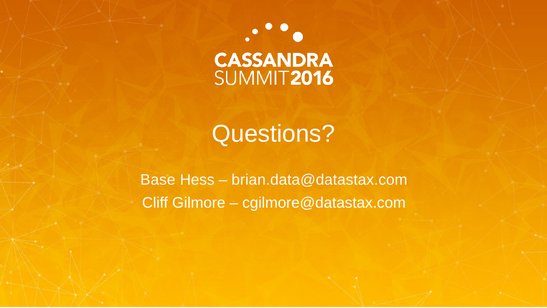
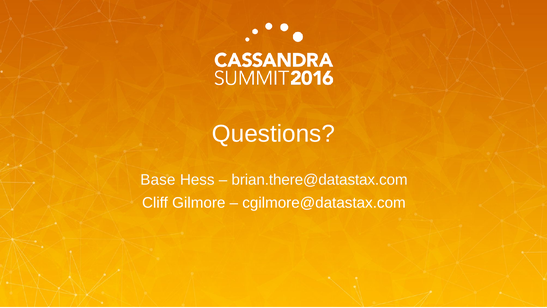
brian.data@datastax.com: brian.data@datastax.com -> brian.there@datastax.com
